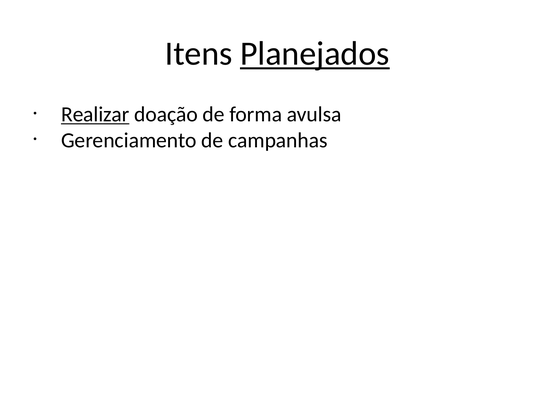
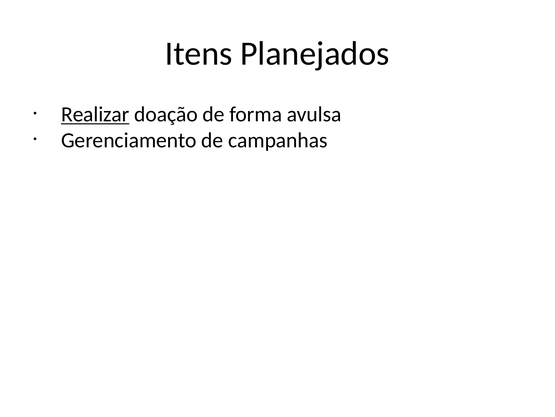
Planejados underline: present -> none
